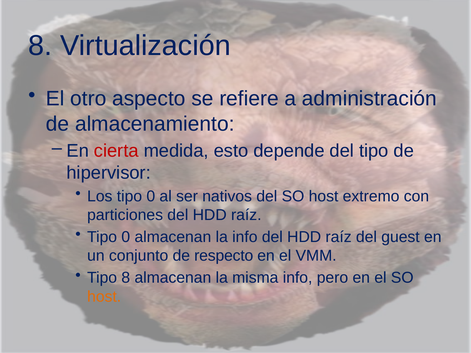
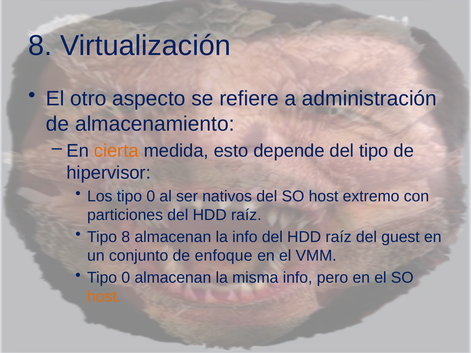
cierta colour: red -> orange
0 at (126, 237): 0 -> 8
respecto: respecto -> enfoque
8 at (126, 278): 8 -> 0
